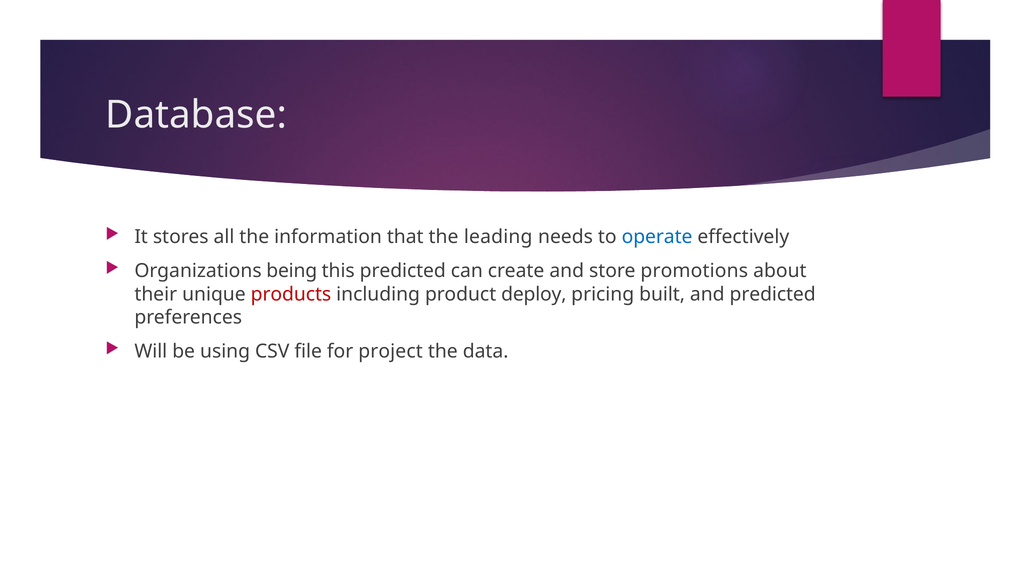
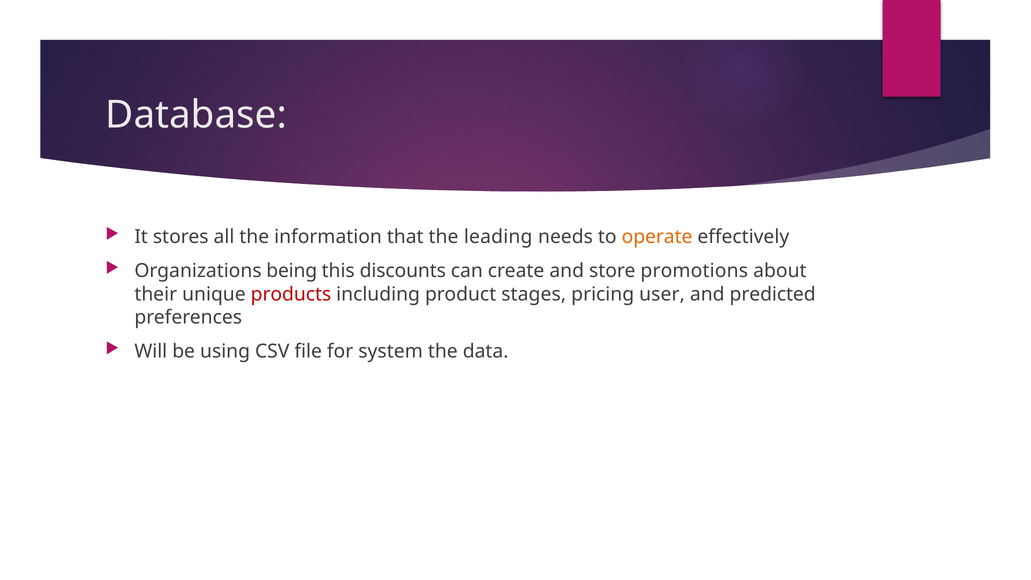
operate colour: blue -> orange
this predicted: predicted -> discounts
deploy: deploy -> stages
built: built -> user
project: project -> system
